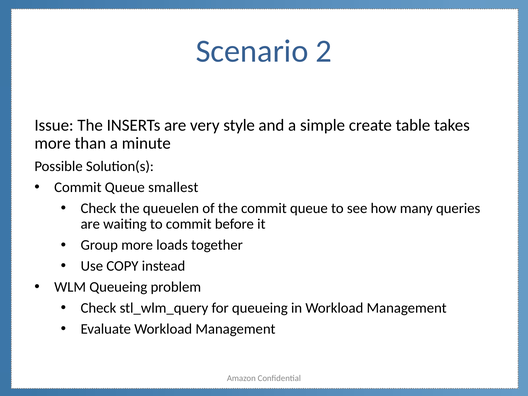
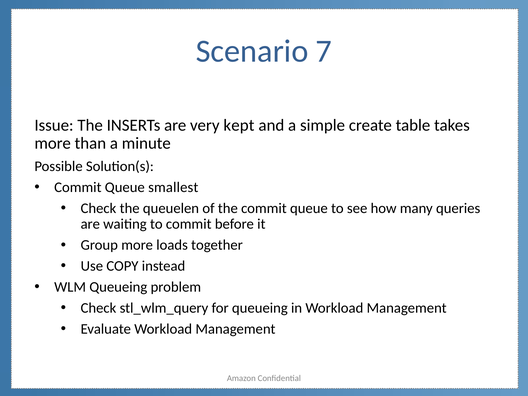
2: 2 -> 7
style: style -> kept
